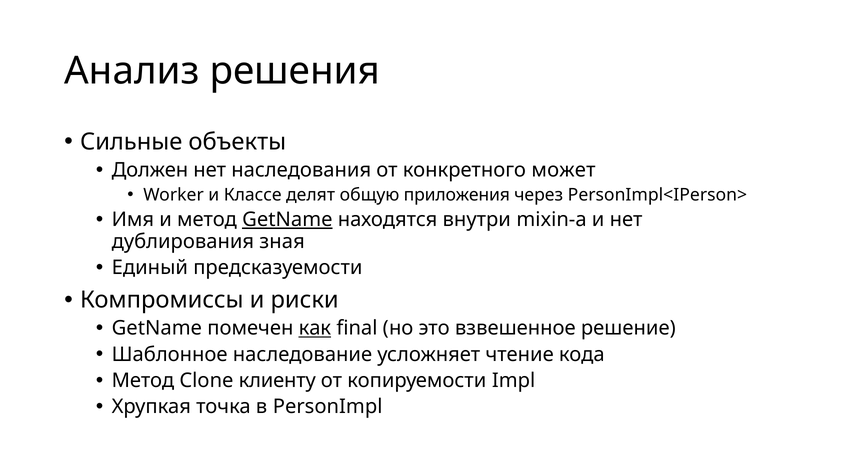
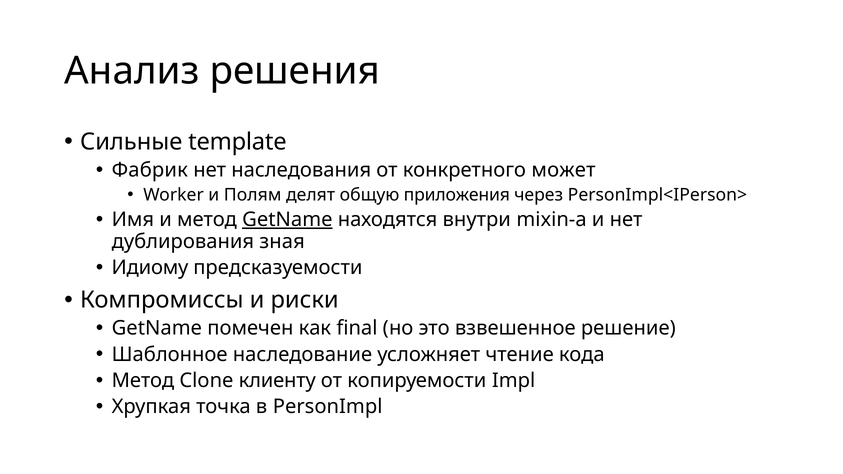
объекты: объекты -> template
Должен: Должен -> Фабрик
Классе: Классе -> Полям
Единый: Единый -> Идиому
как underline: present -> none
